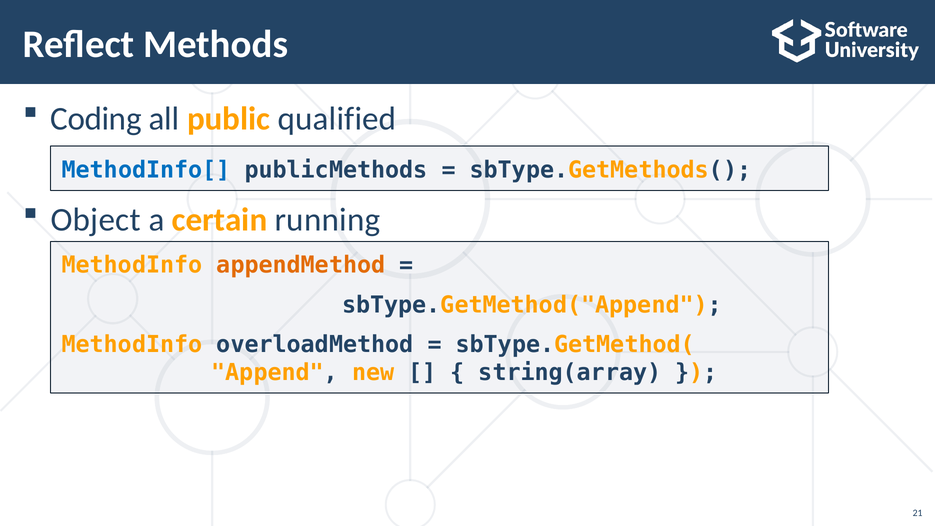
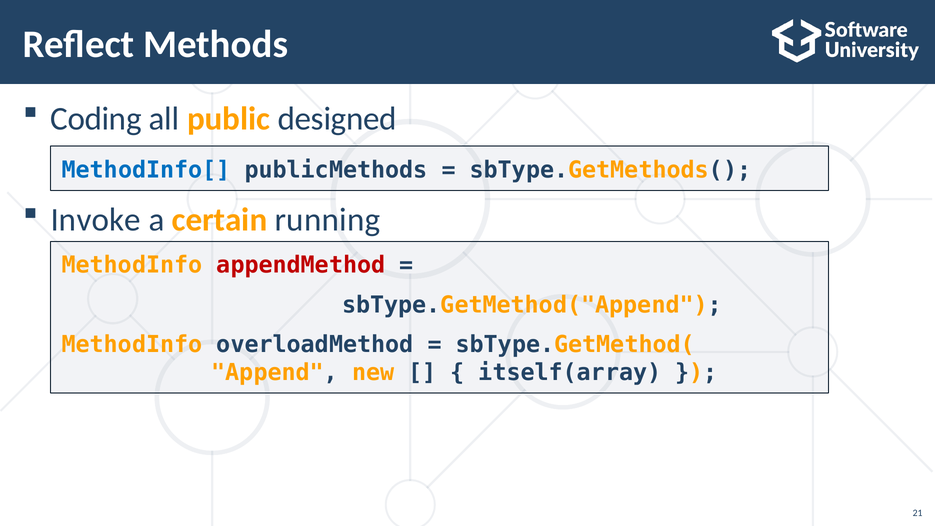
qualified: qualified -> designed
Object: Object -> Invoke
appendMethod colour: orange -> red
string(array: string(array -> itself(array
